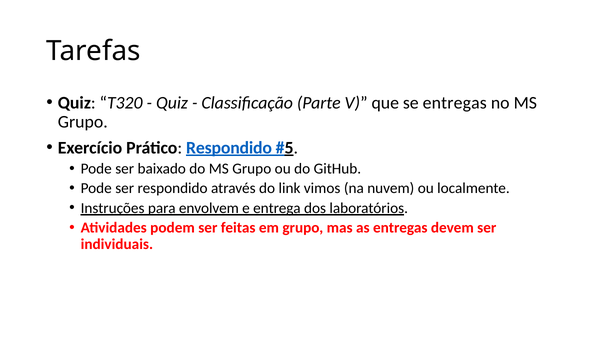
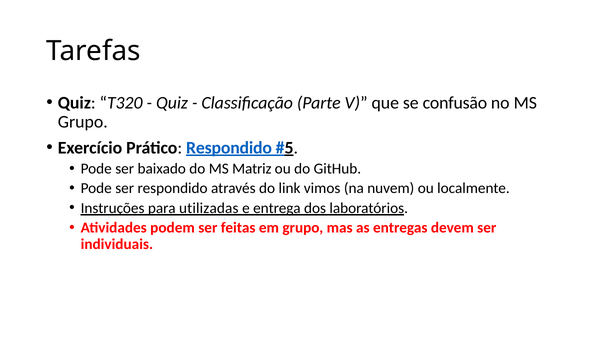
se entregas: entregas -> confusão
do MS Grupo: Grupo -> Matriz
envolvem: envolvem -> utilizadas
